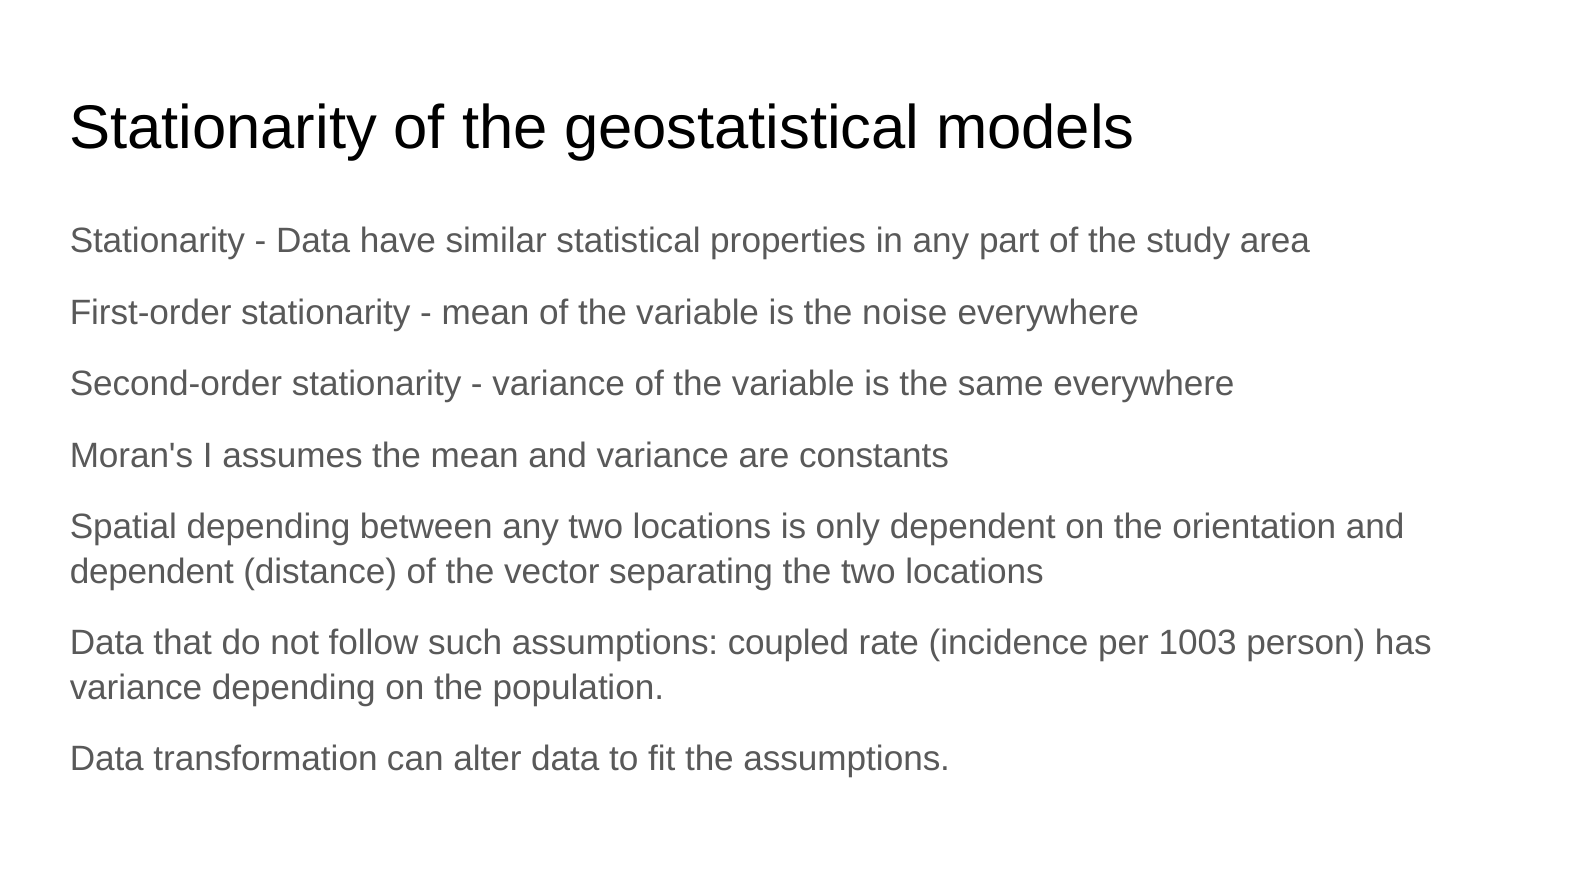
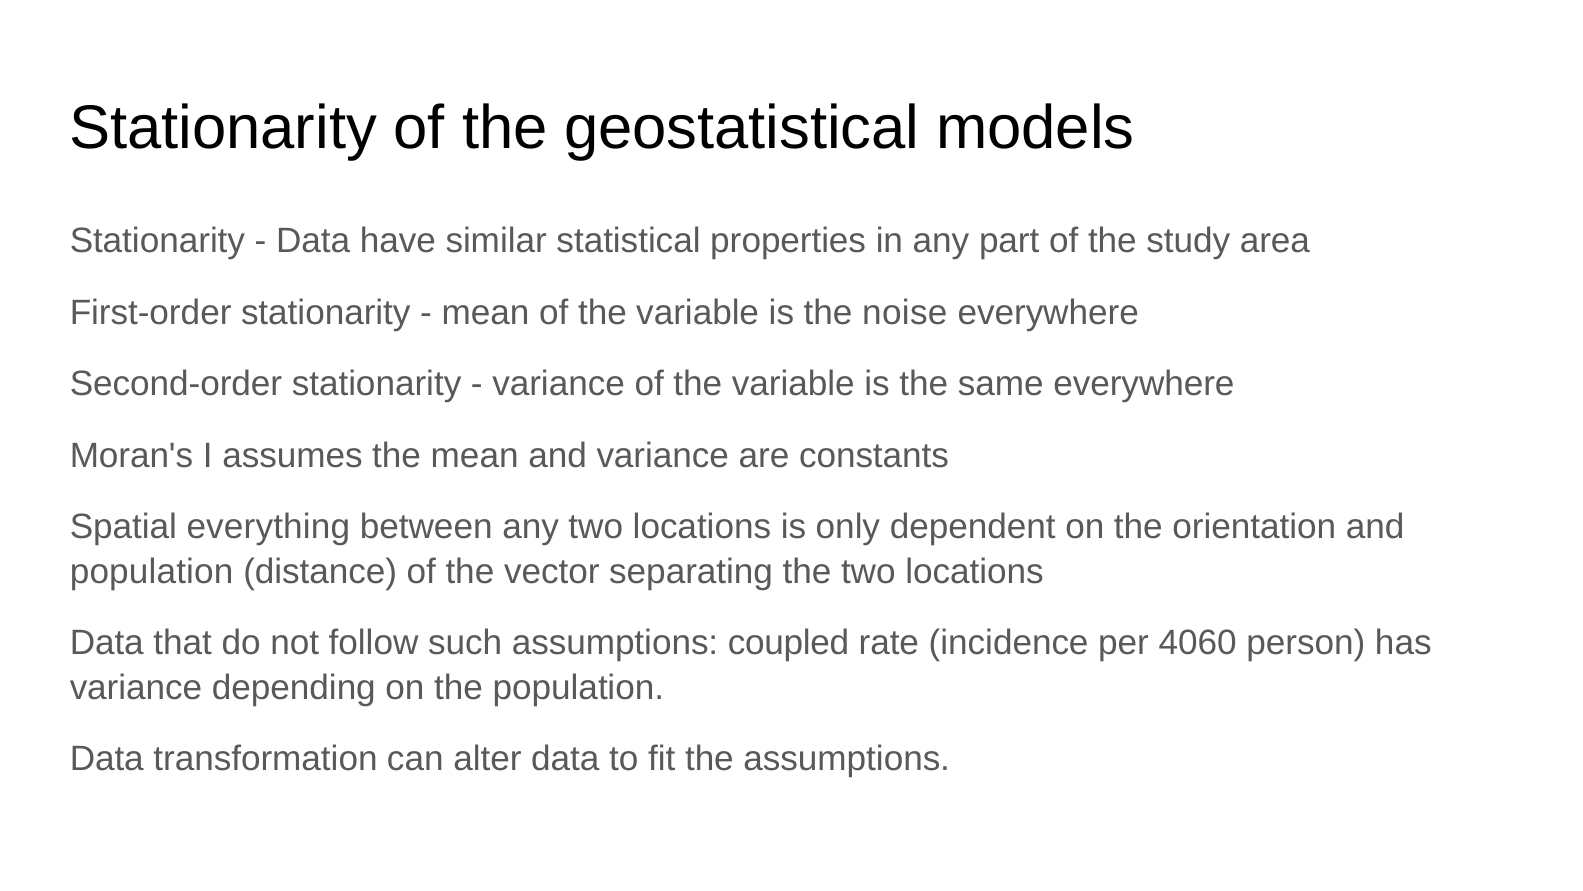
Spatial depending: depending -> everything
dependent at (152, 571): dependent -> population
1003: 1003 -> 4060
